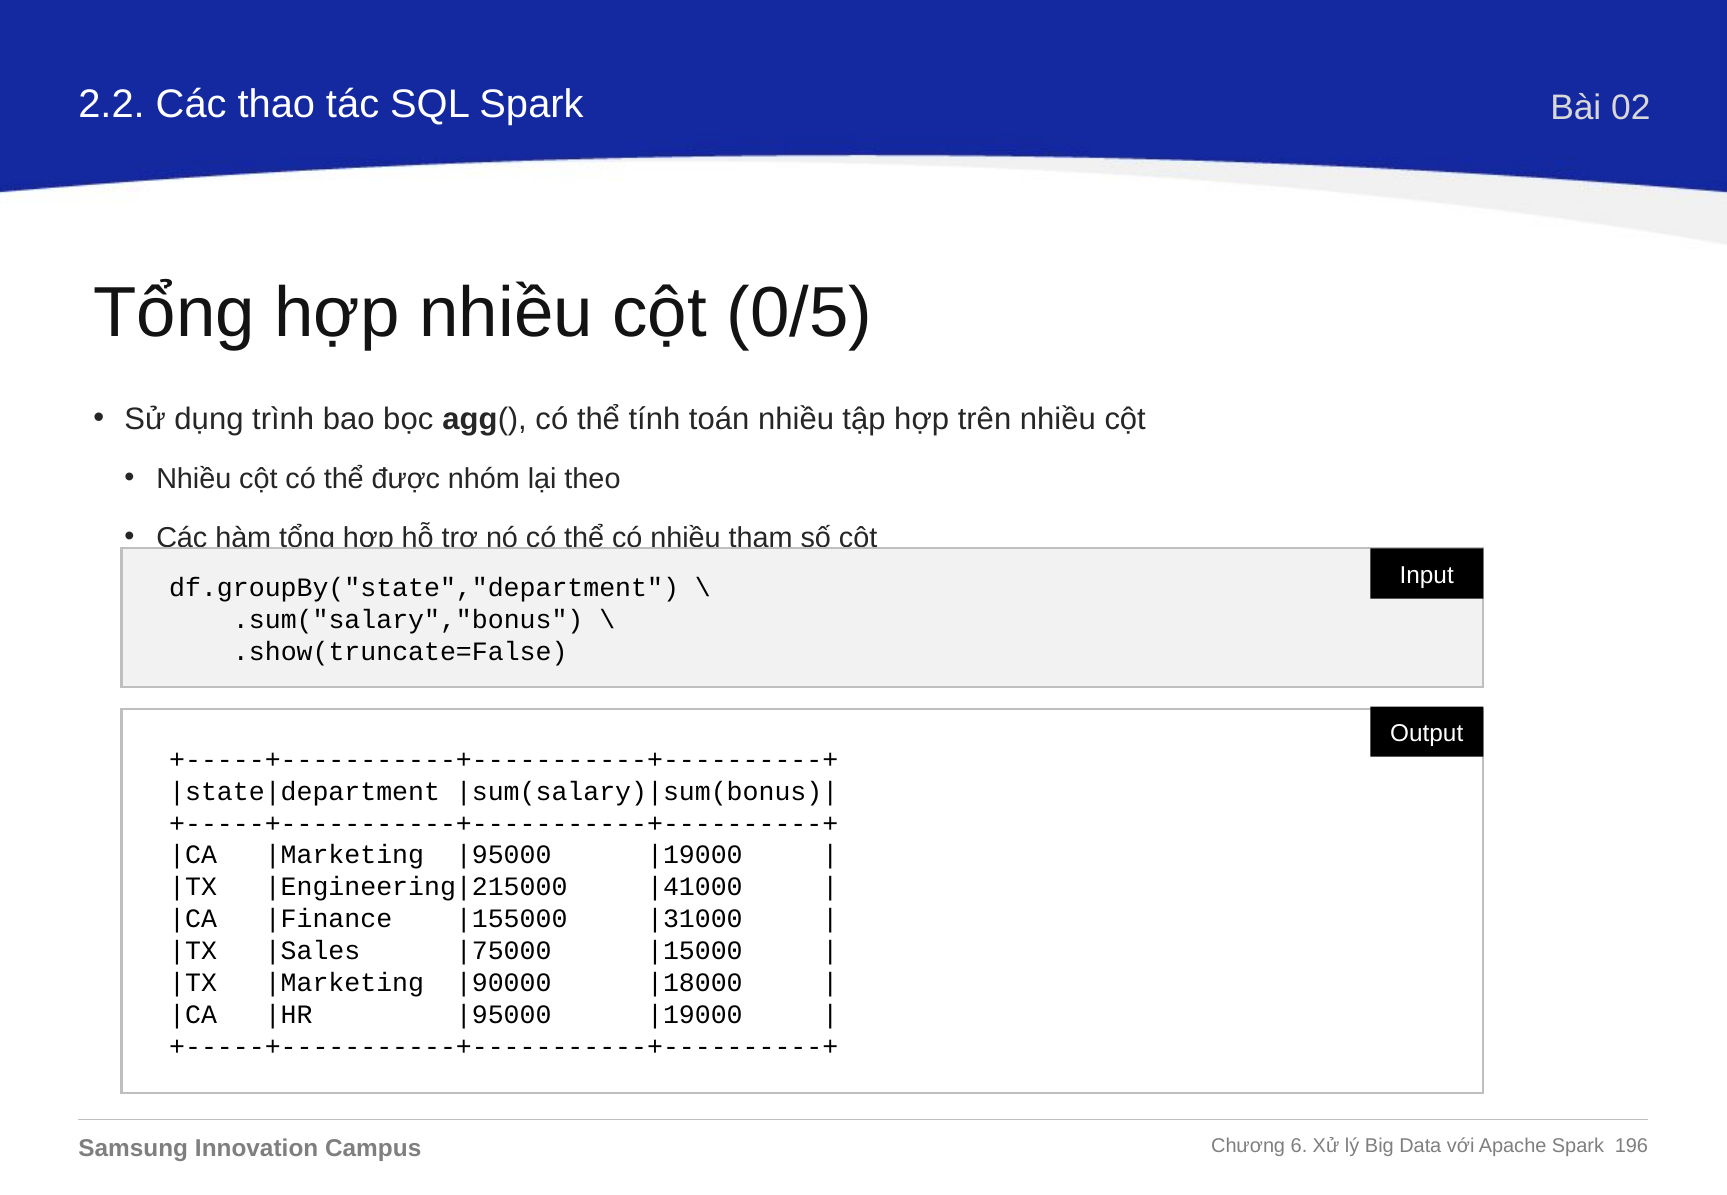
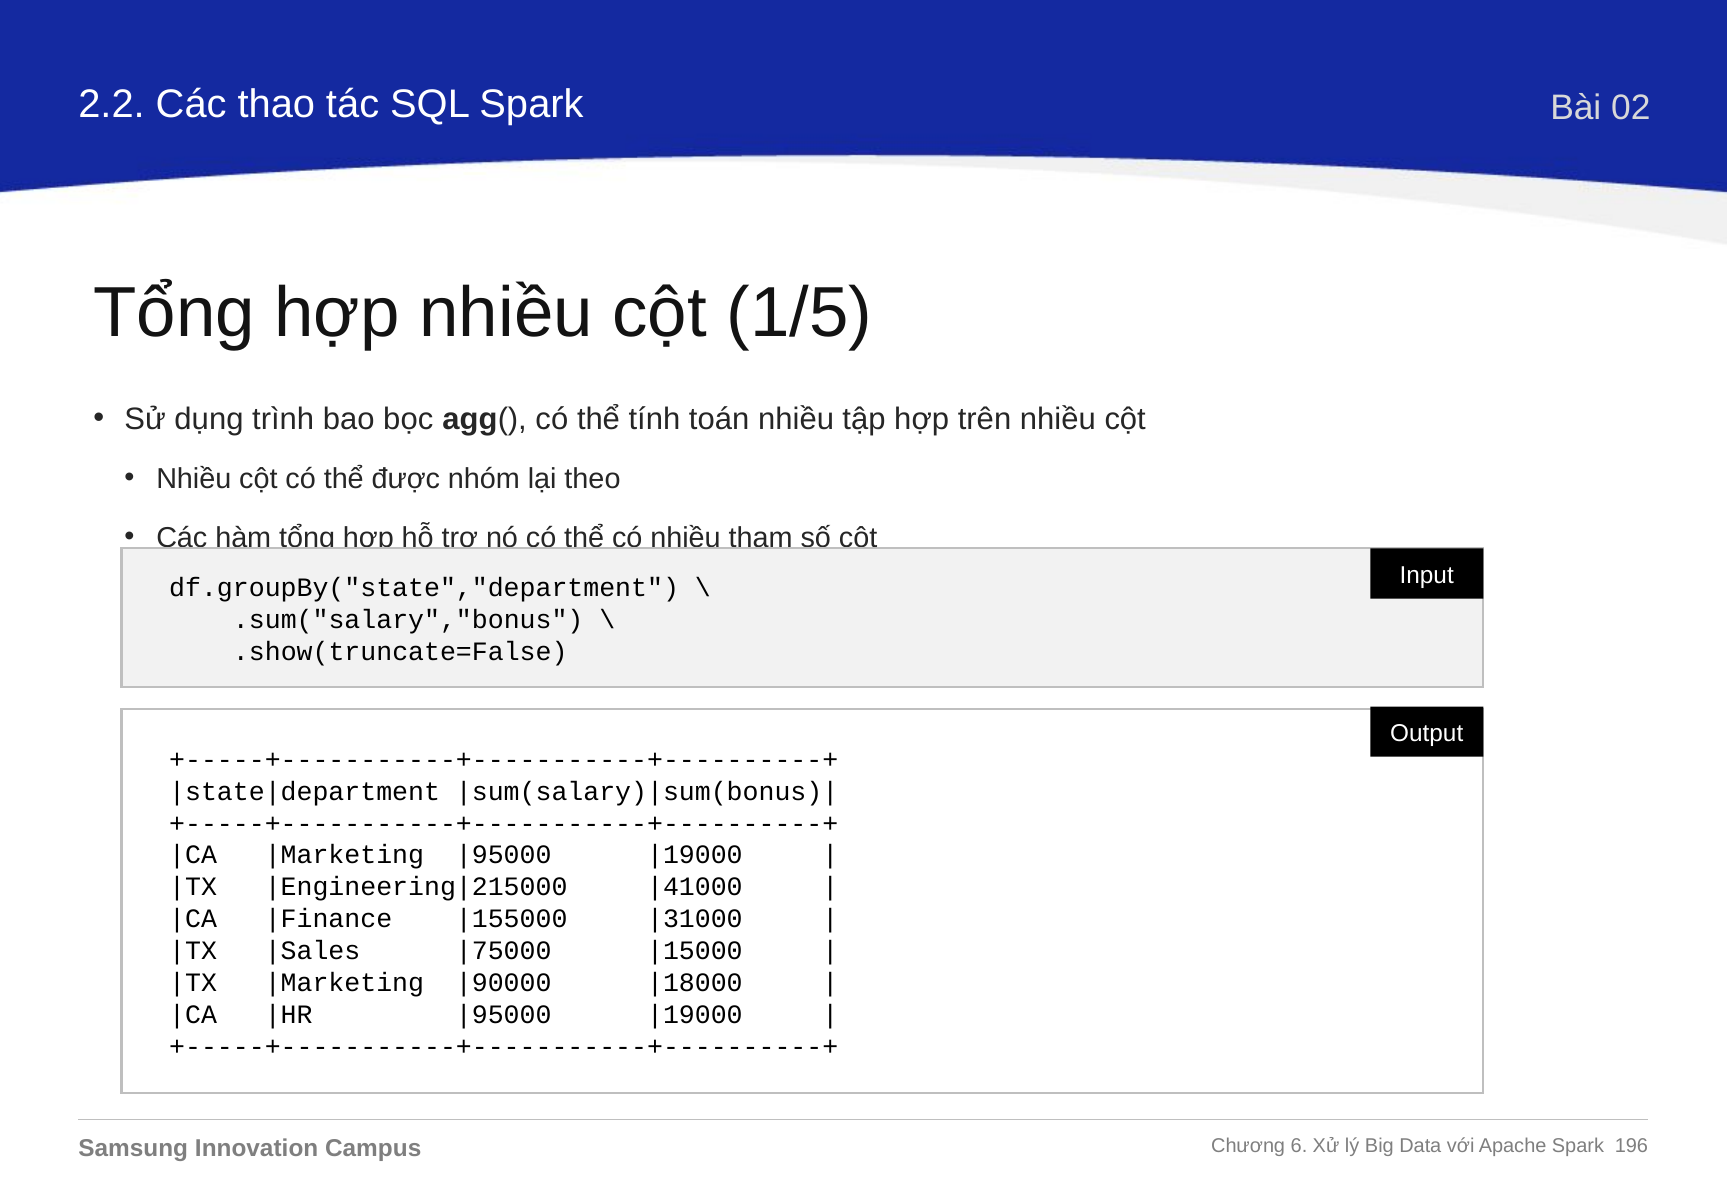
0/5: 0/5 -> 1/5
